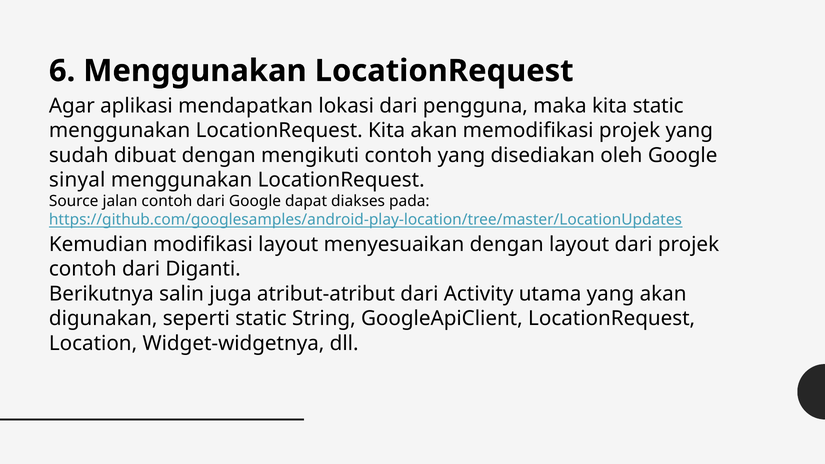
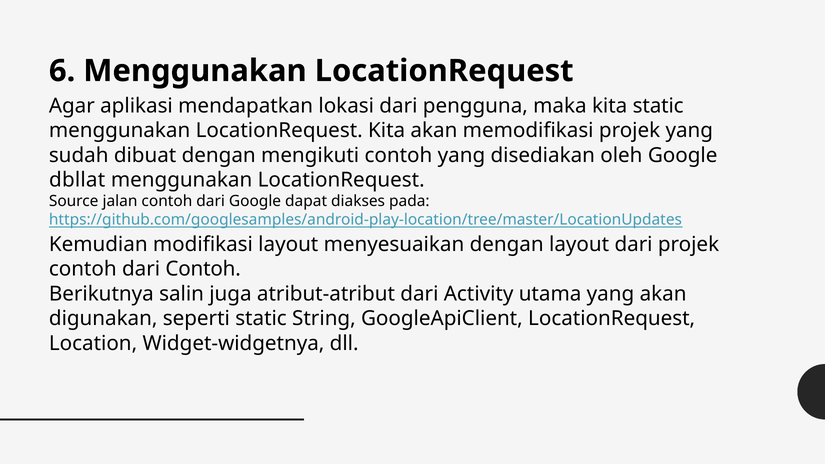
sinyal: sinyal -> dbllat
dari Diganti: Diganti -> Contoh
